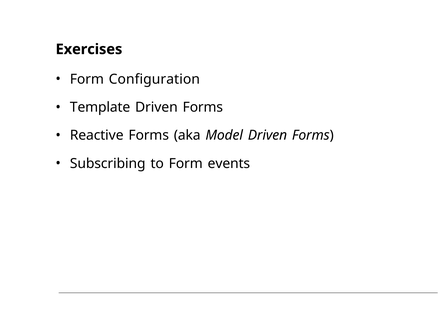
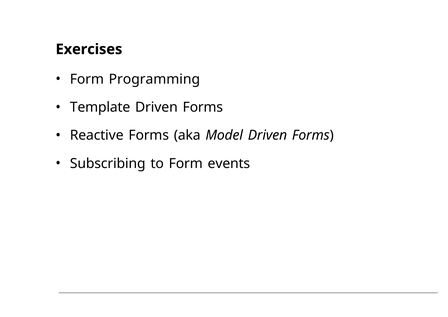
Configuration: Configuration -> Programming
